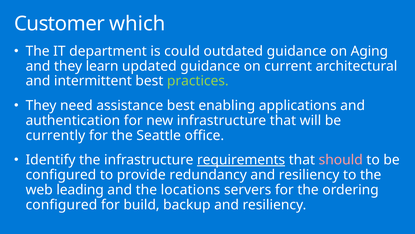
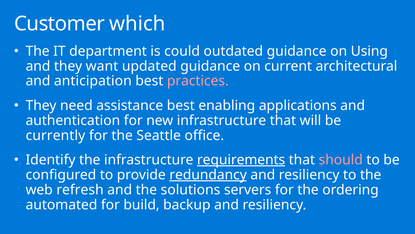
Aging: Aging -> Using
learn: learn -> want
intermittent: intermittent -> anticipation
practices colour: light green -> pink
redundancy underline: none -> present
leading: leading -> refresh
locations: locations -> solutions
configured at (61, 204): configured -> automated
